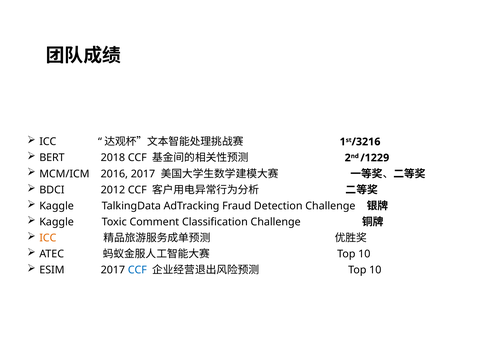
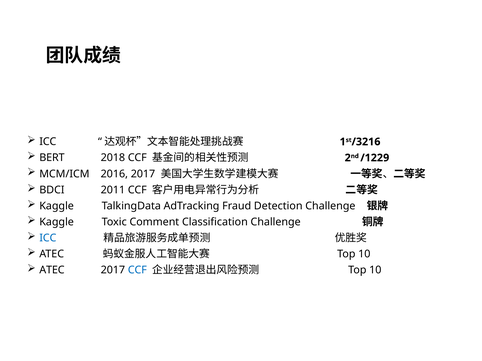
2012: 2012 -> 2011
ICC at (48, 238) colour: orange -> blue
ESIM at (52, 270): ESIM -> ATEC
